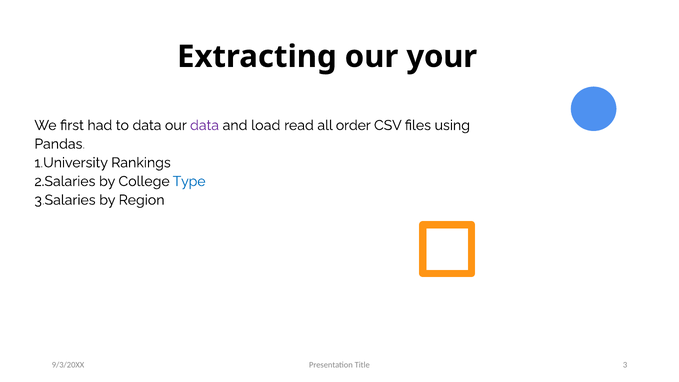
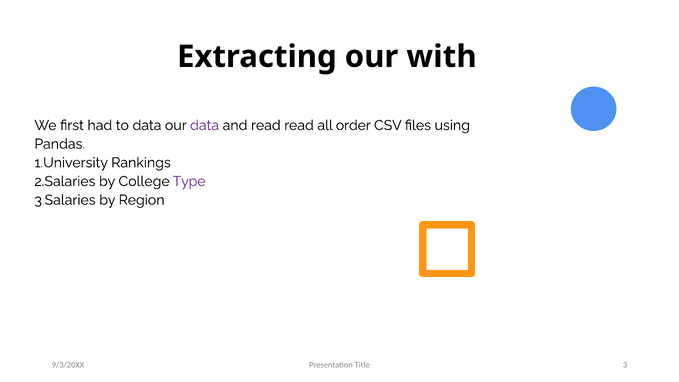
your: your -> with
and load: load -> read
Type colour: blue -> purple
